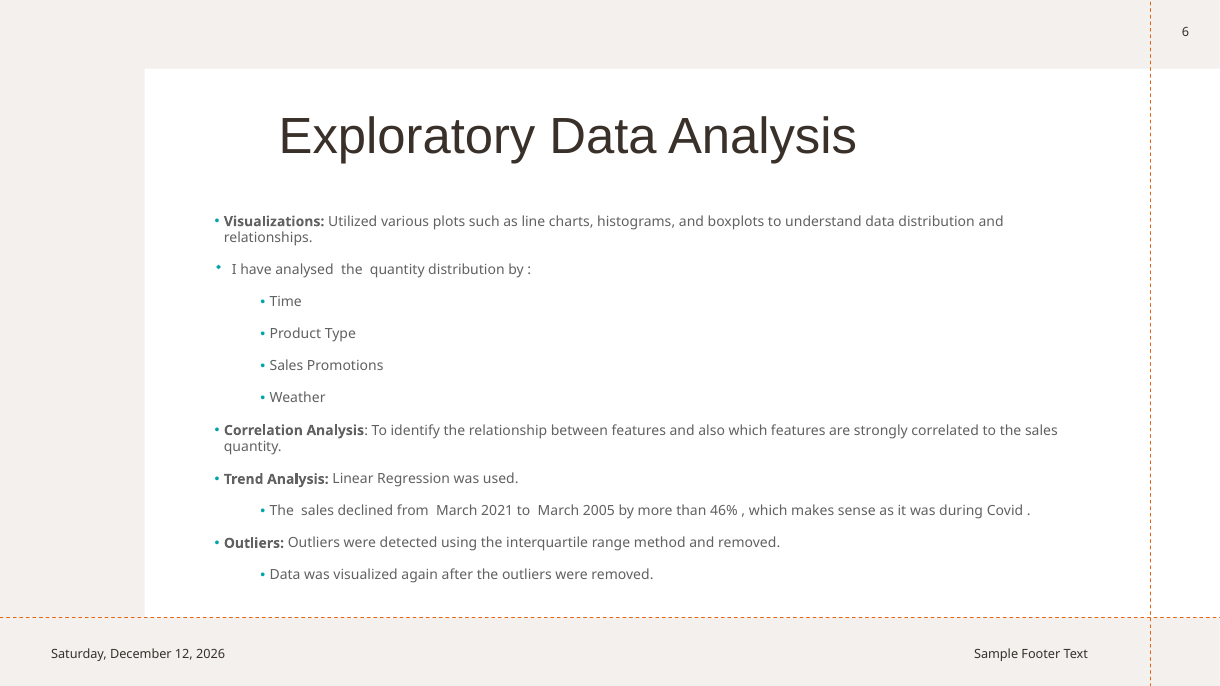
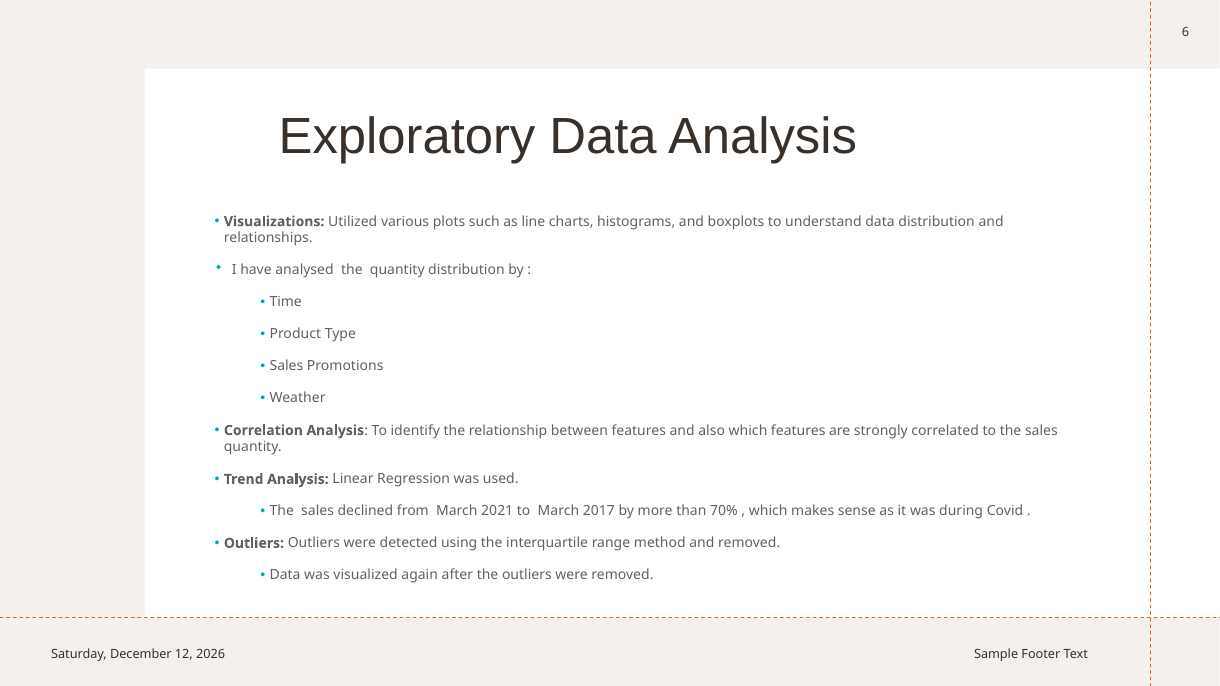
2005: 2005 -> 2017
46%: 46% -> 70%
